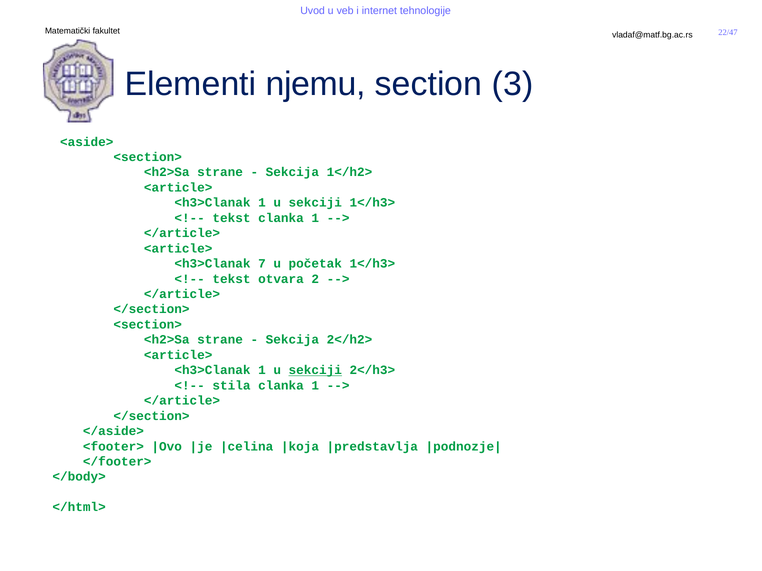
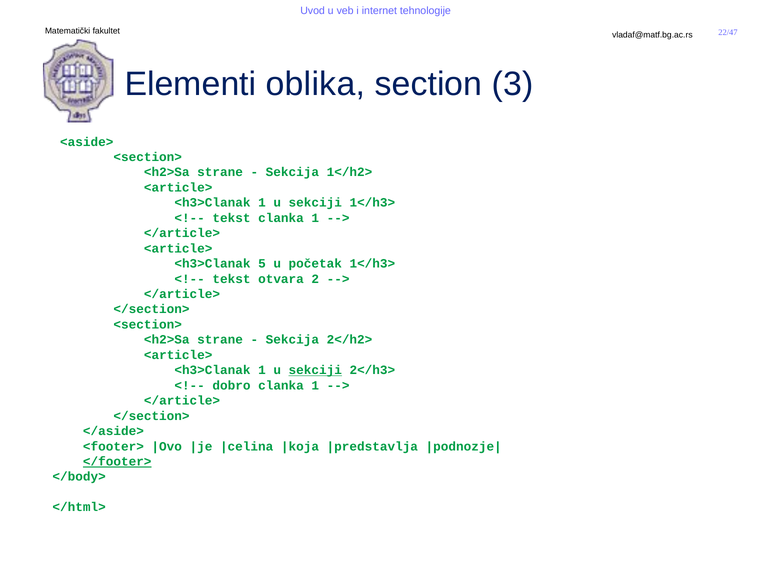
njemu: njemu -> oblika
7: 7 -> 5
stila: stila -> dobro
</footer> underline: none -> present
